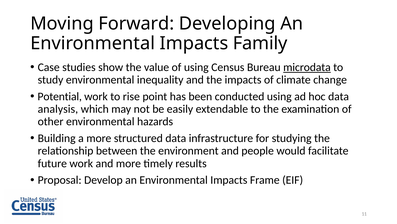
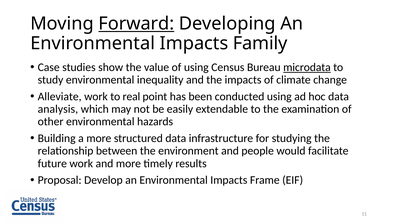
Forward underline: none -> present
Potential: Potential -> Alleviate
rise: rise -> real
